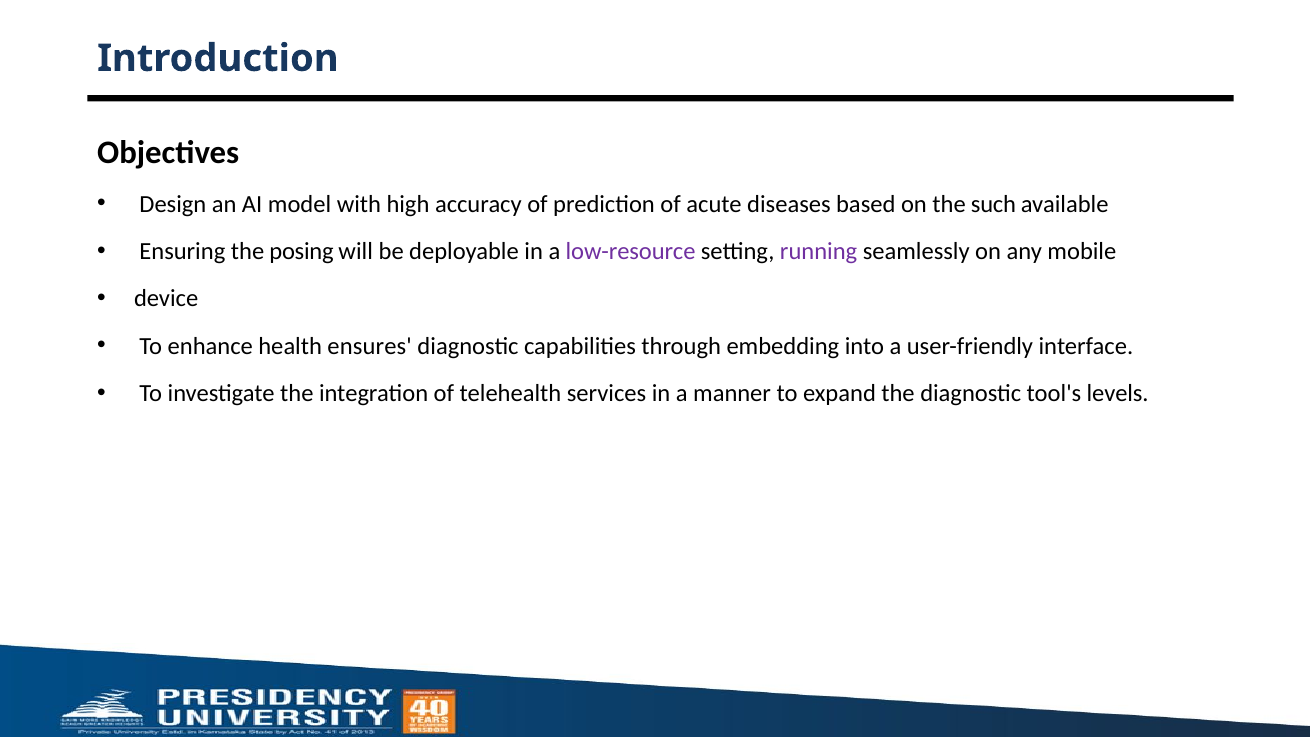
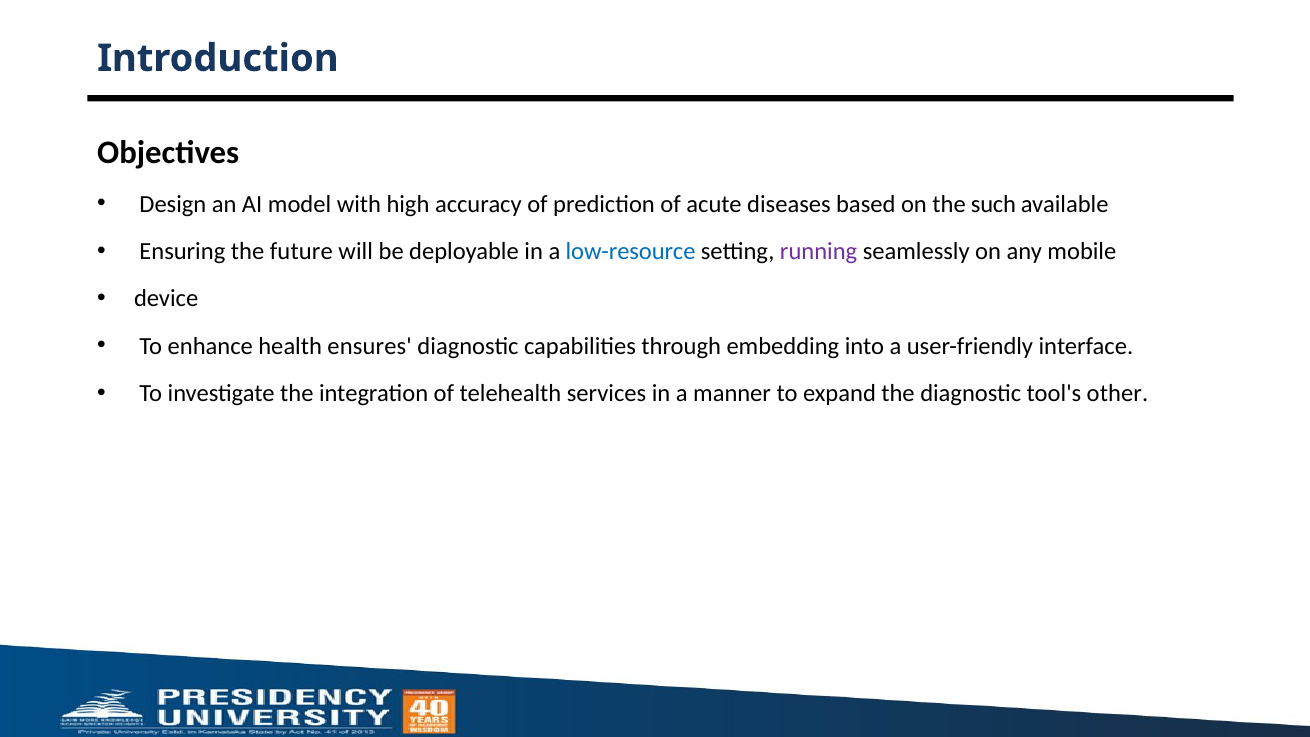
posing: posing -> future
low-resource colour: purple -> blue
levels: levels -> other
